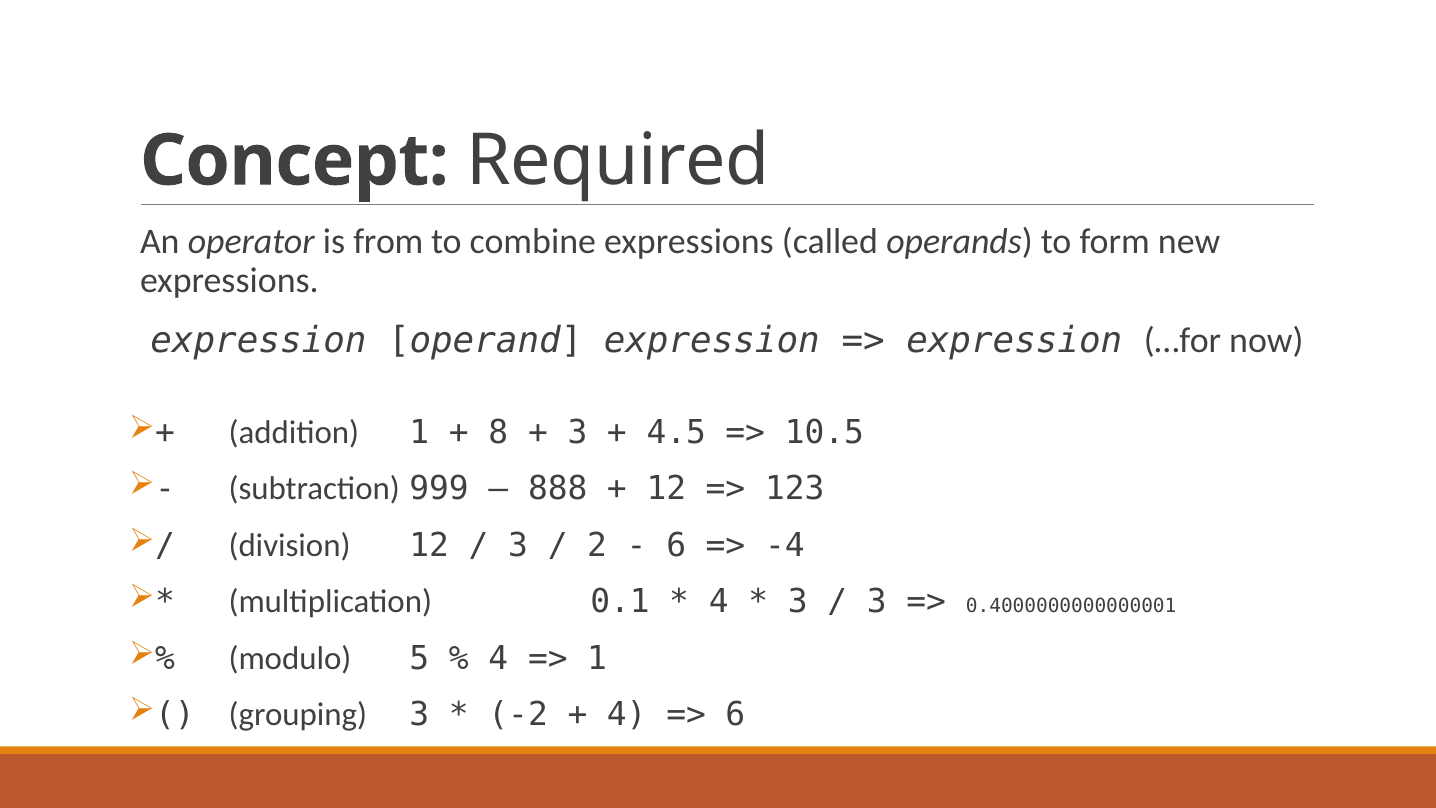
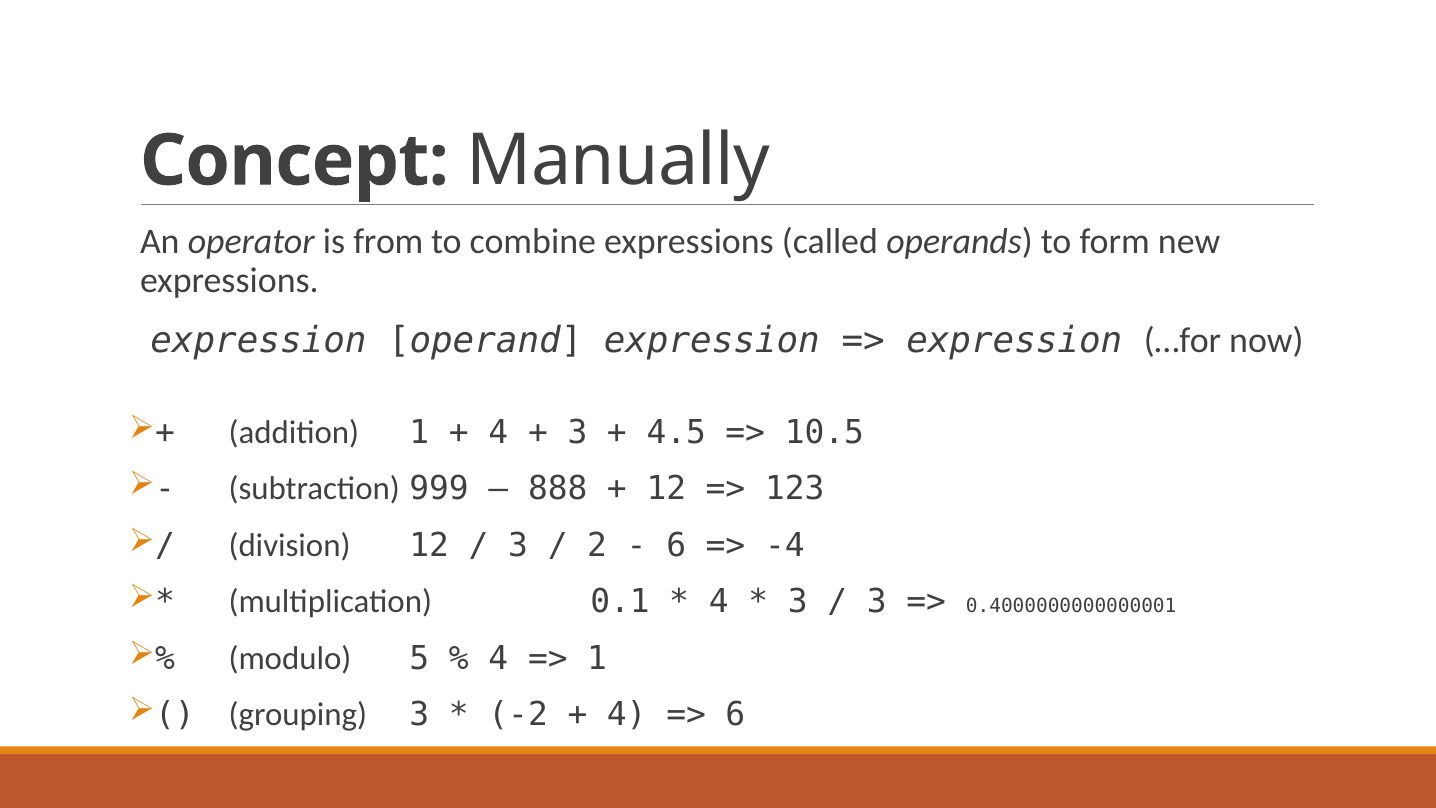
Required: Required -> Manually
8 at (498, 432): 8 -> 4
